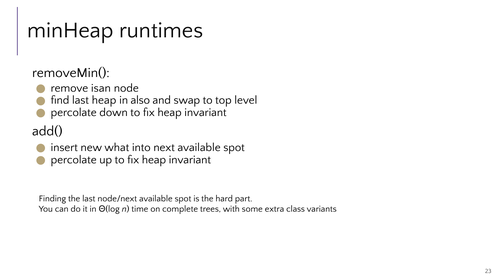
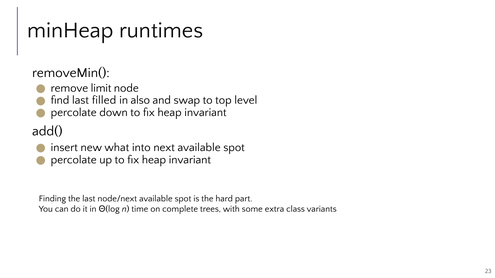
isan: isan -> limit
last heap: heap -> filled
